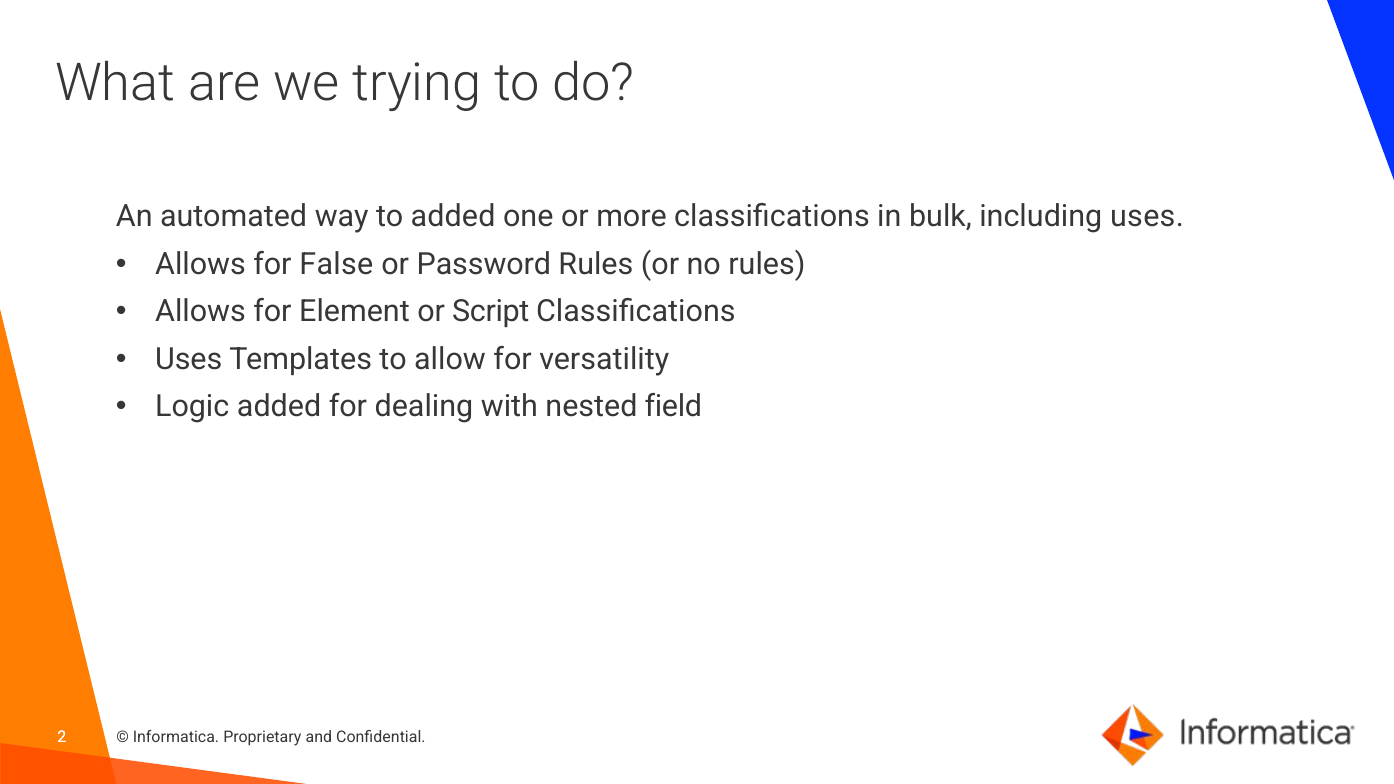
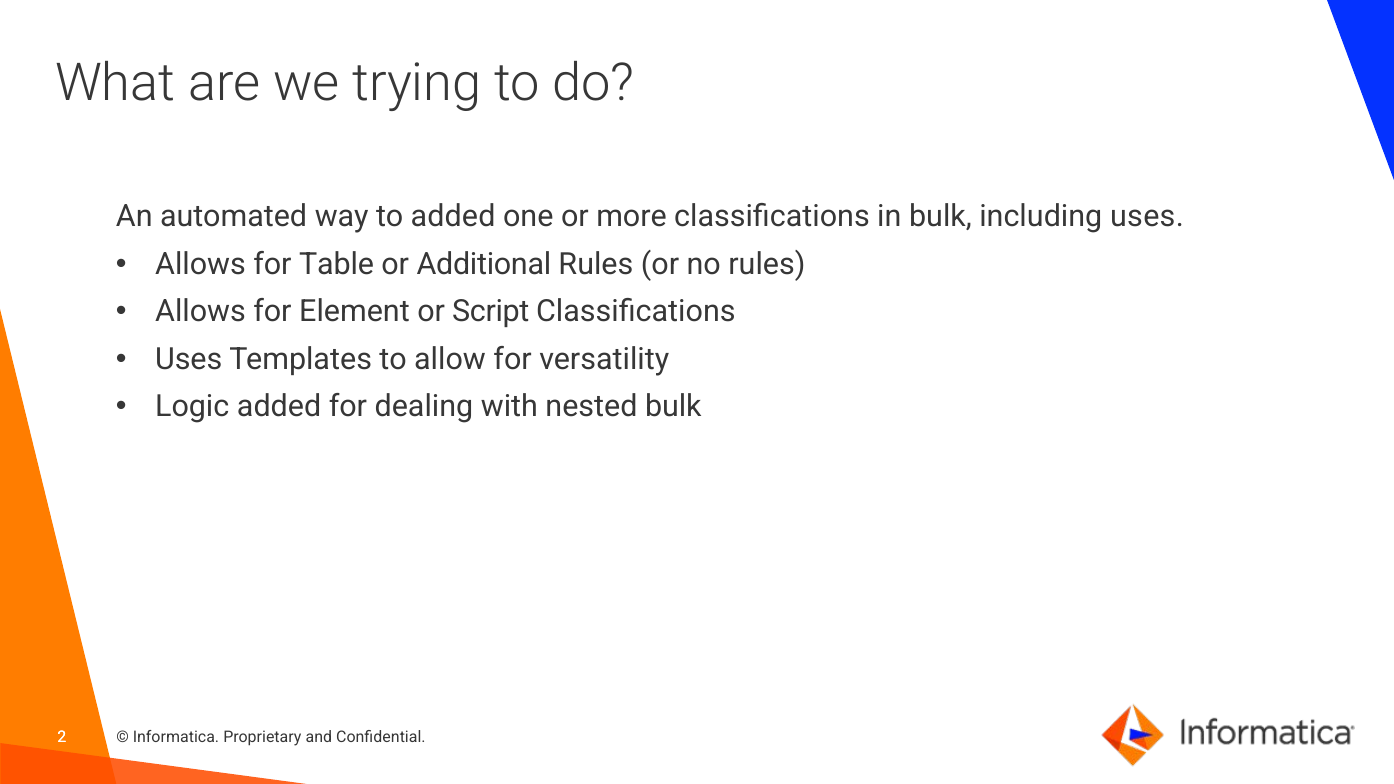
False: False -> Table
Password: Password -> Additional
nested field: field -> bulk
